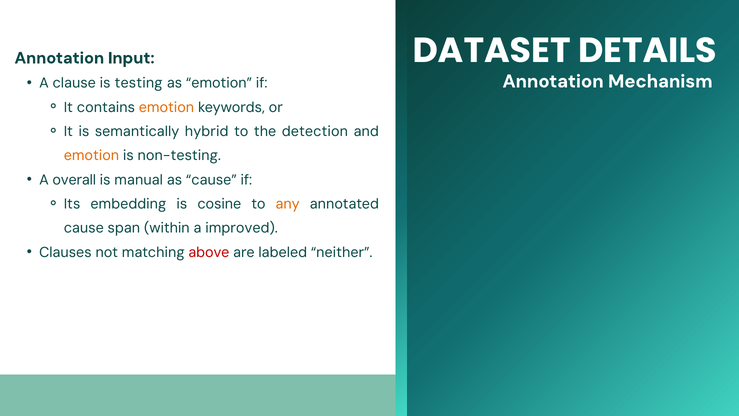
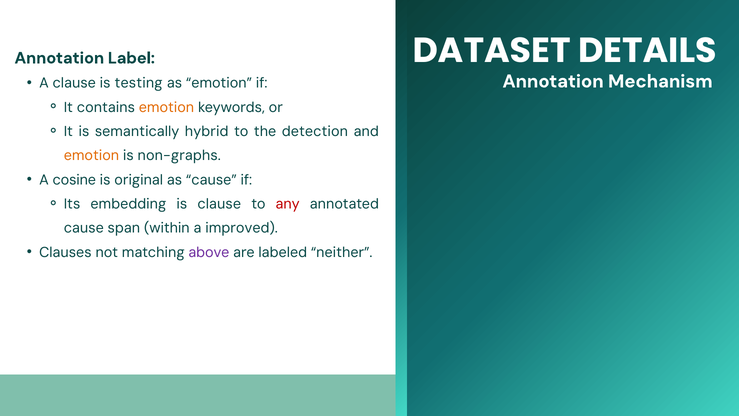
Input: Input -> Label
non-testing: non-testing -> non-graphs
overall: overall -> cosine
manual: manual -> original
is cosine: cosine -> clause
any colour: orange -> red
above colour: red -> purple
